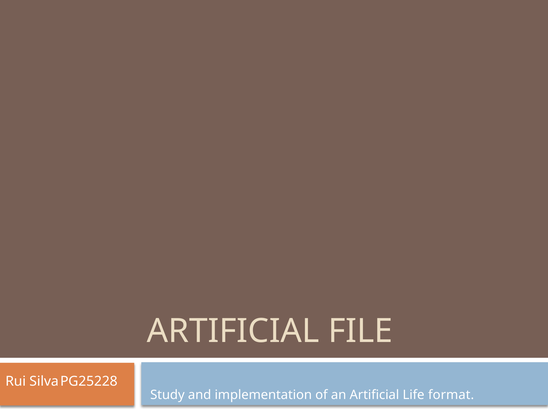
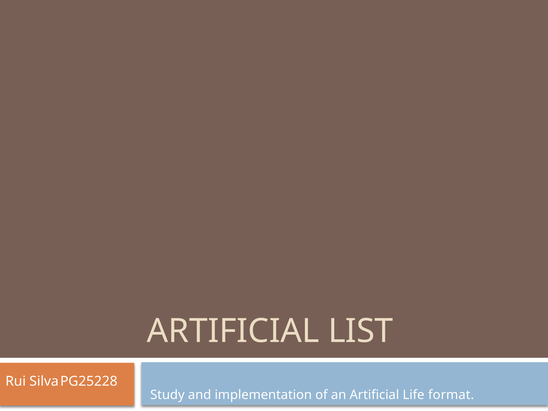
FILE: FILE -> LIST
